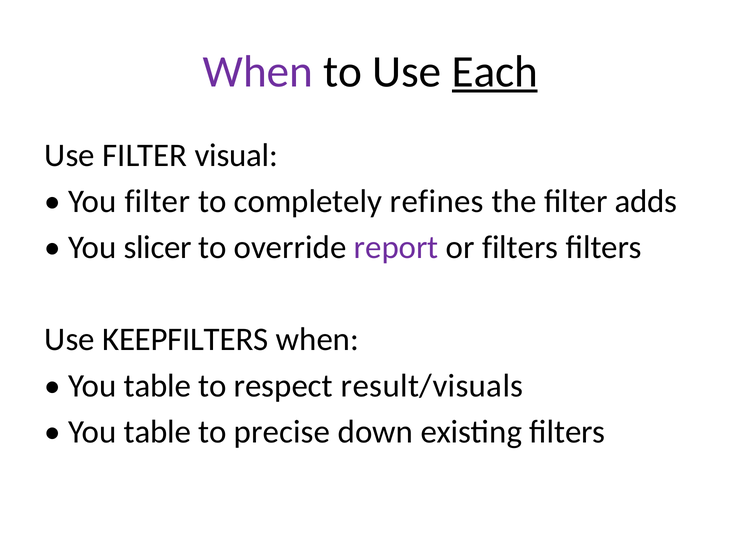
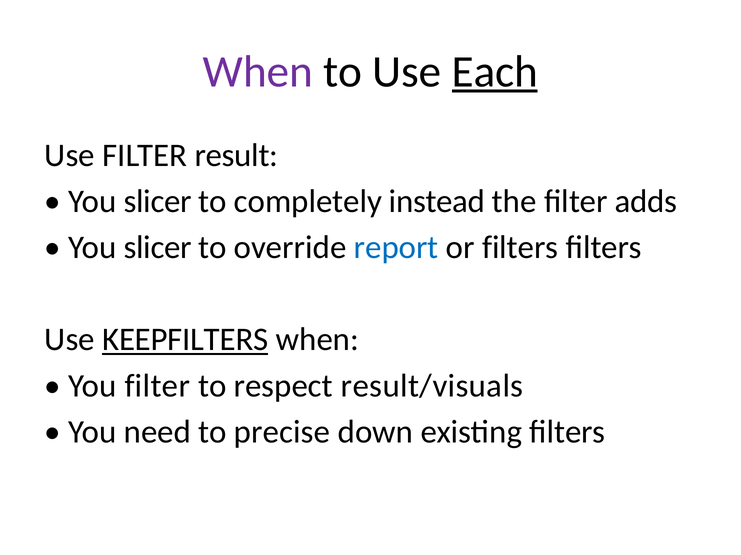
visual: visual -> result
filter at (157, 202): filter -> slicer
refines: refines -> instead
report colour: purple -> blue
KEEPFILTERS underline: none -> present
table at (158, 386): table -> filter
table at (158, 432): table -> need
